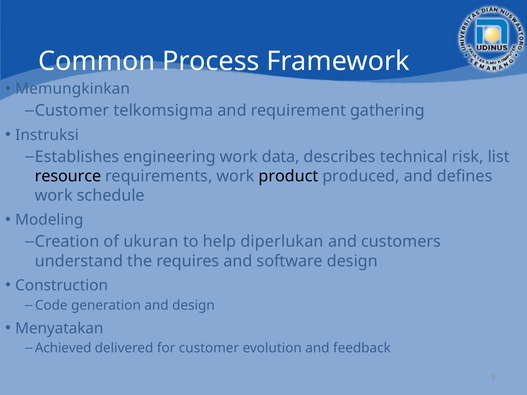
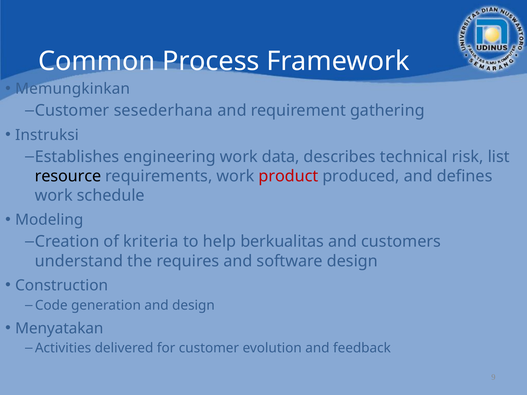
telkomsigma: telkomsigma -> sesederhana
product colour: black -> red
ukuran: ukuran -> kriteria
diperlukan: diperlukan -> berkualitas
Achieved: Achieved -> Activities
